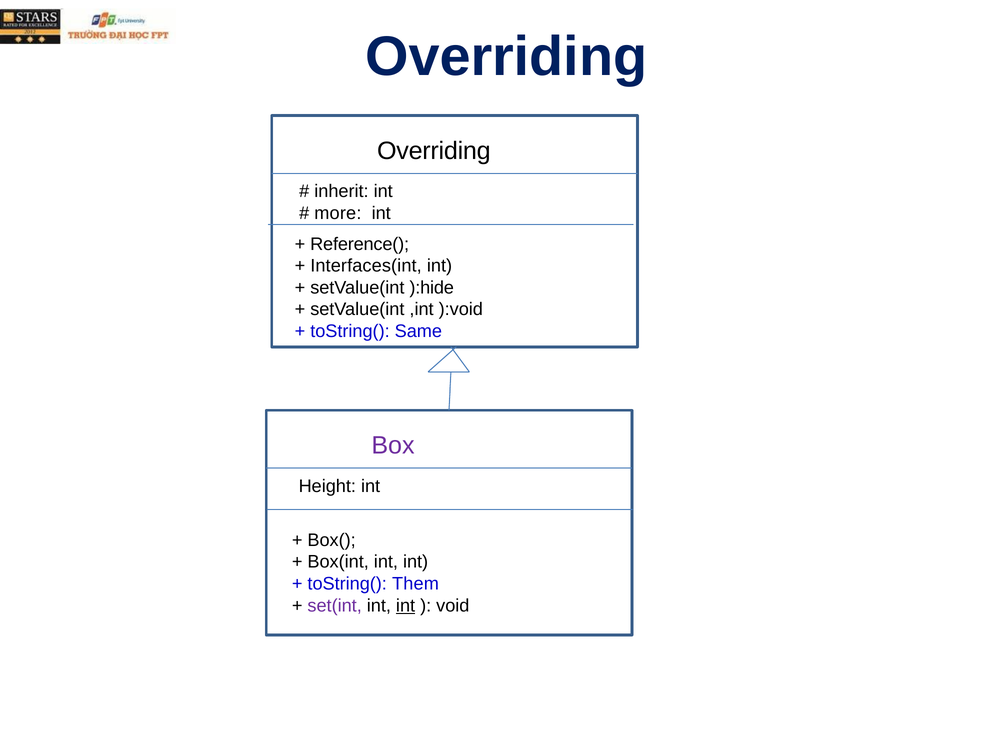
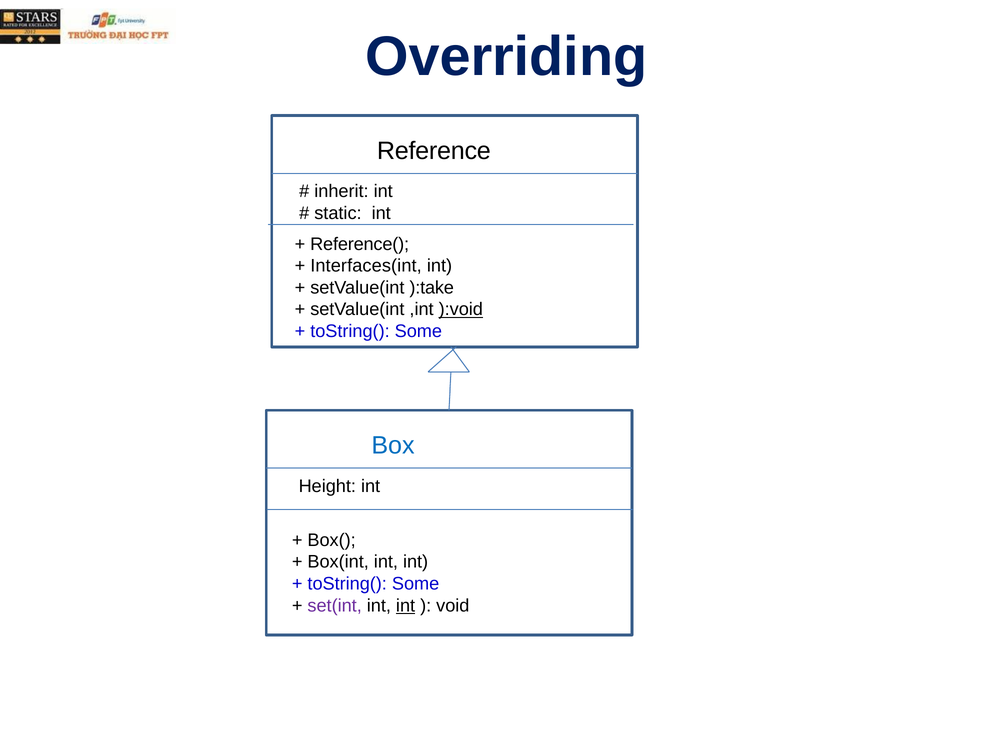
Overriding at (434, 151): Overriding -> Reference
more: more -> static
):hide: ):hide -> ):take
):void underline: none -> present
Same at (418, 331): Same -> Some
Box colour: purple -> blue
Them at (415, 584): Them -> Some
